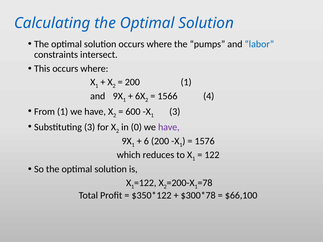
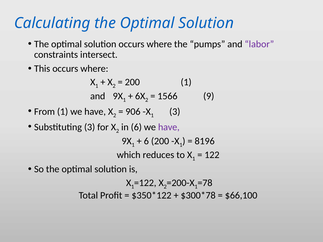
labor colour: blue -> purple
4: 4 -> 9
600: 600 -> 906
in 0: 0 -> 6
1576: 1576 -> 8196
